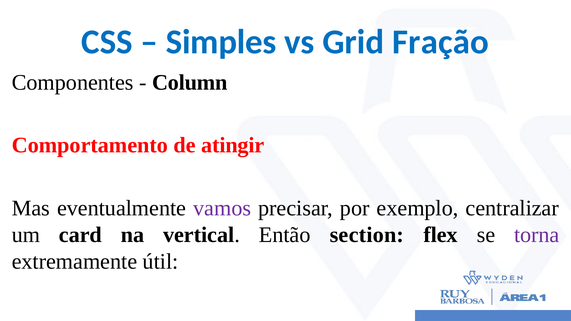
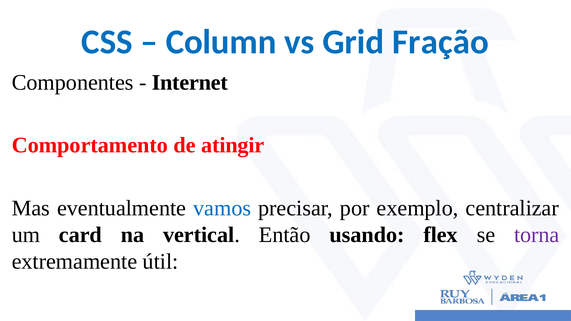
Simples: Simples -> Column
Column: Column -> Internet
vamos colour: purple -> blue
section: section -> usando
